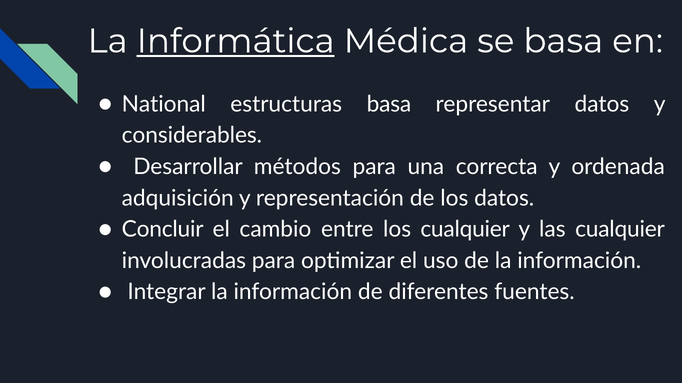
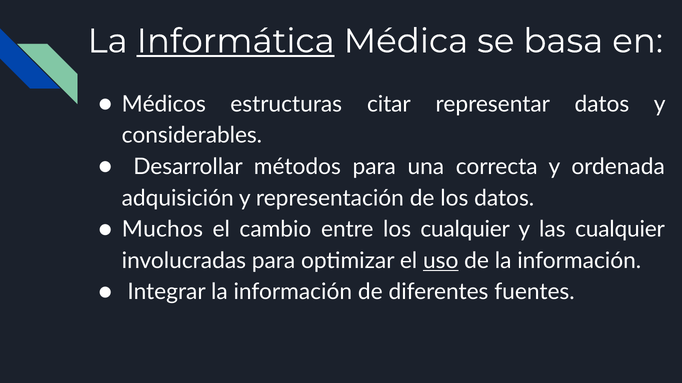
National: National -> Médicos
estructuras basa: basa -> citar
Concluir: Concluir -> Muchos
uso underline: none -> present
